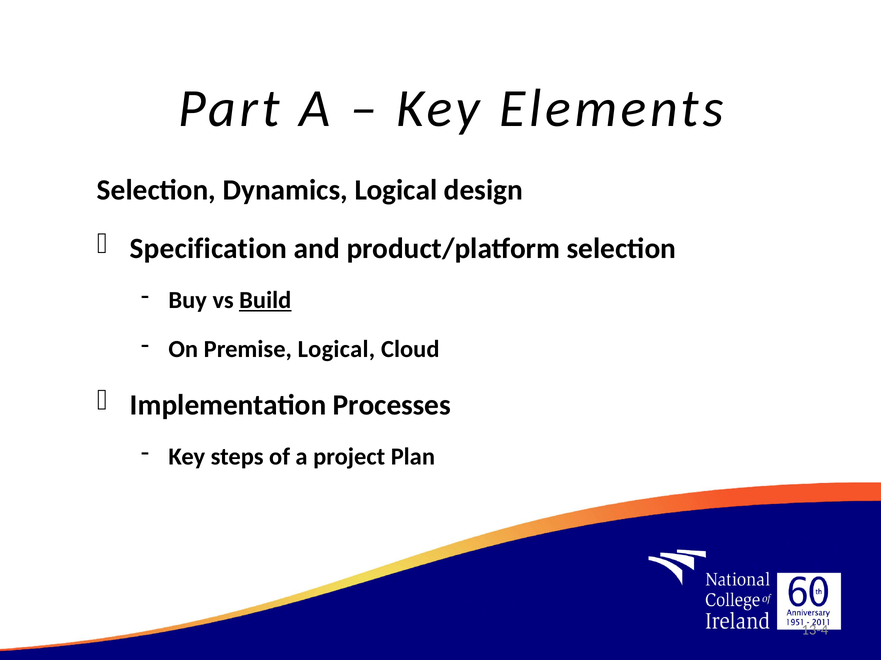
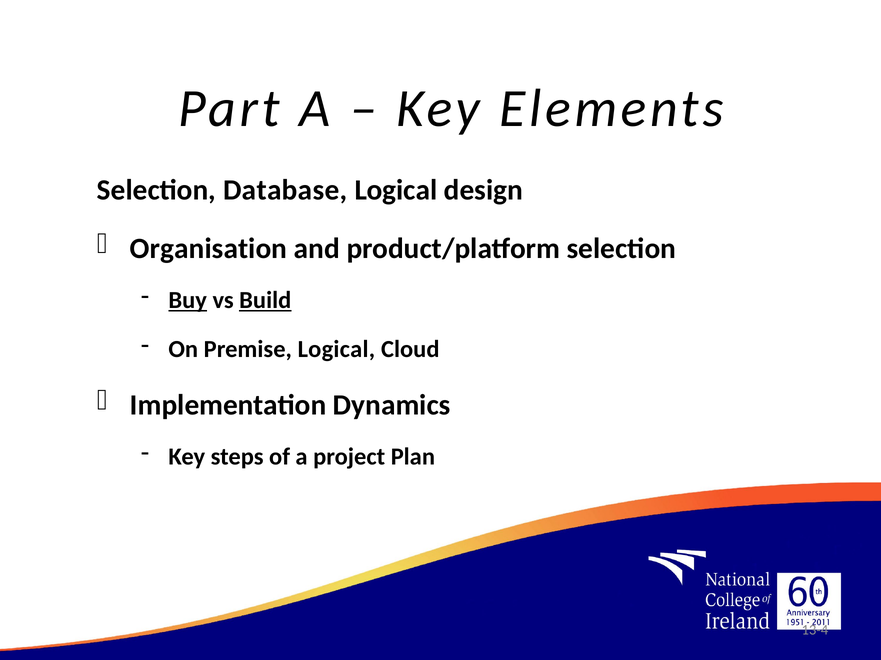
Dynamics: Dynamics -> Database
Specification: Specification -> Organisation
Buy underline: none -> present
Processes: Processes -> Dynamics
